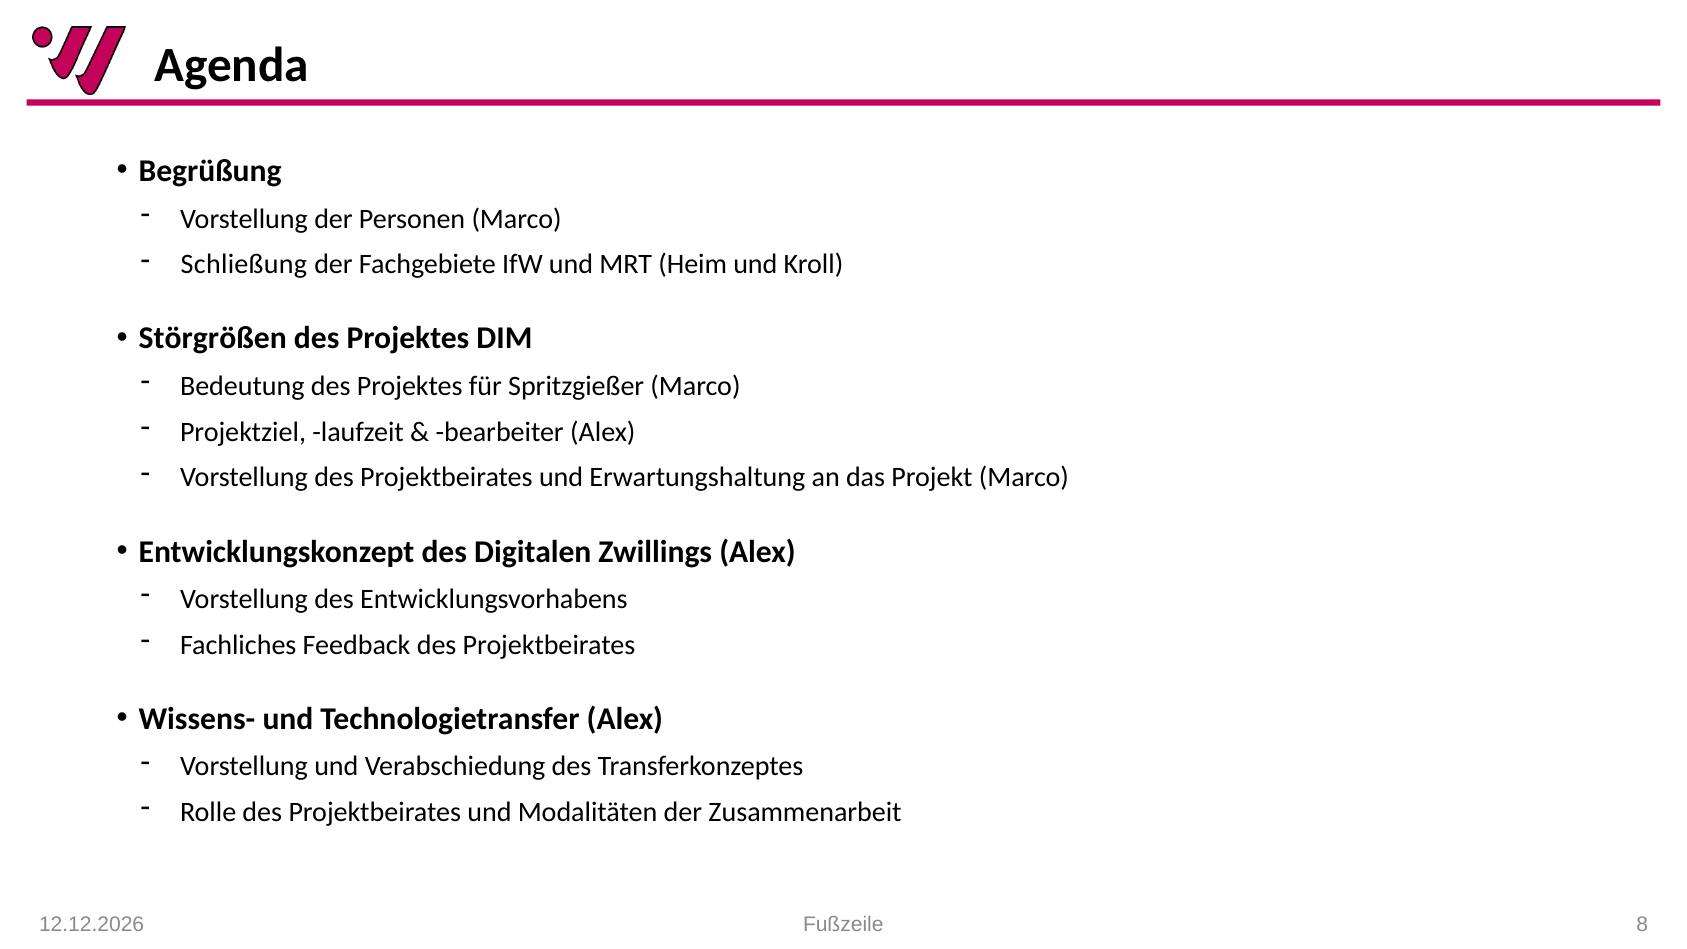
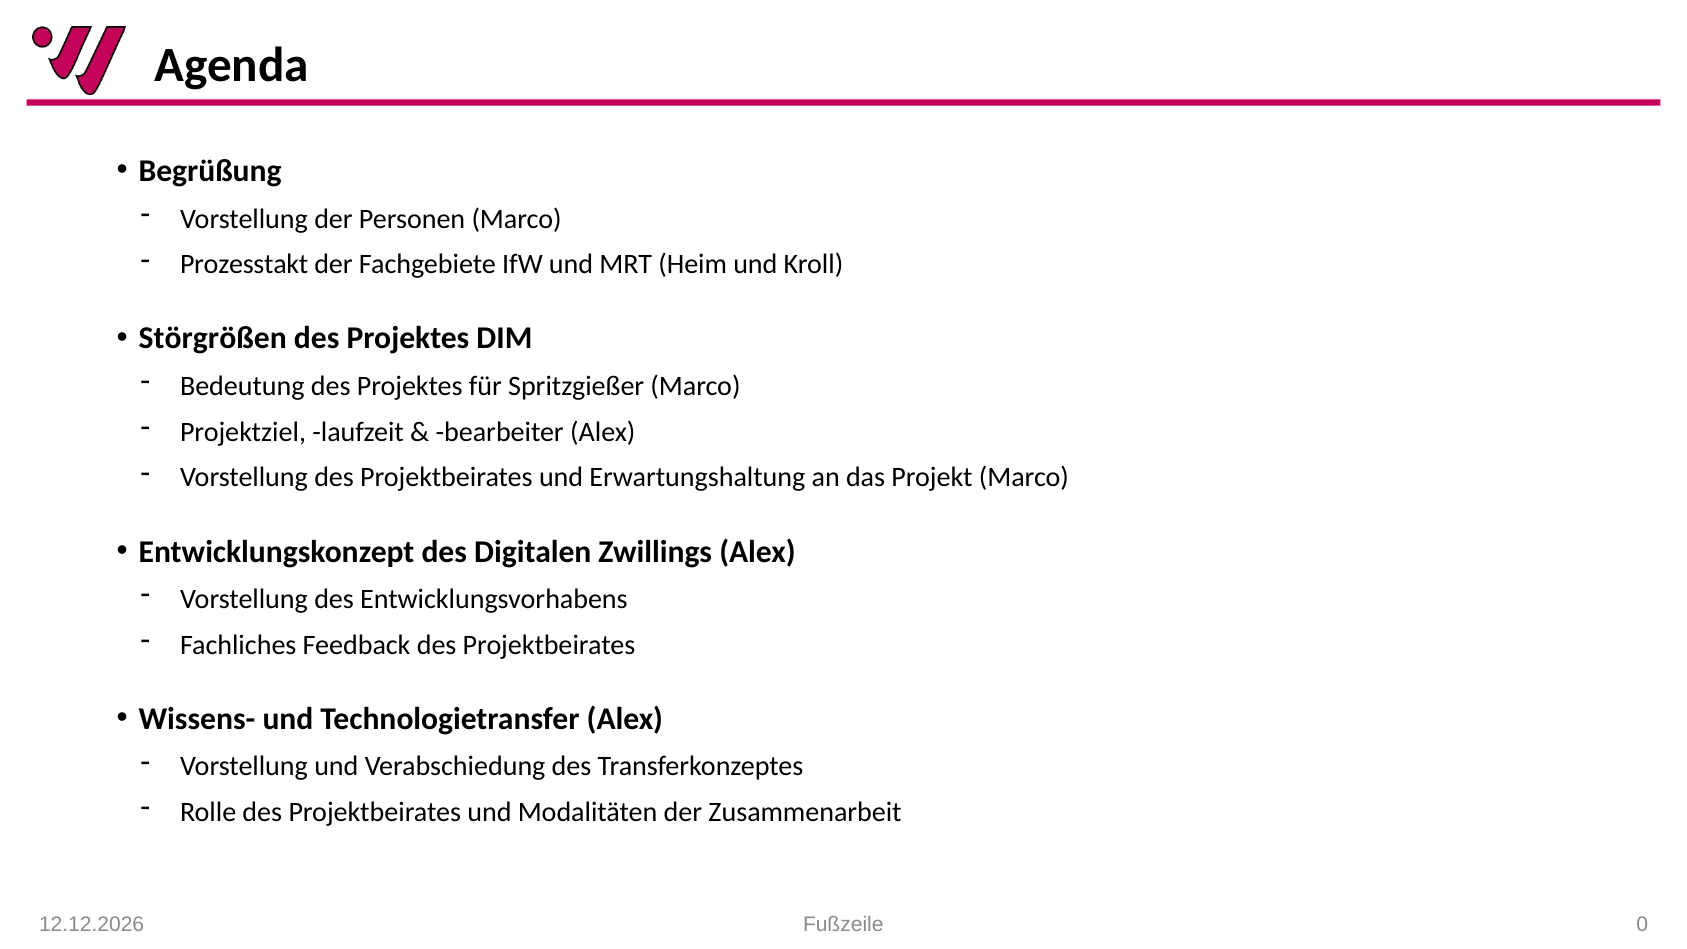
Schließung: Schließung -> Prozesstakt
8: 8 -> 0
